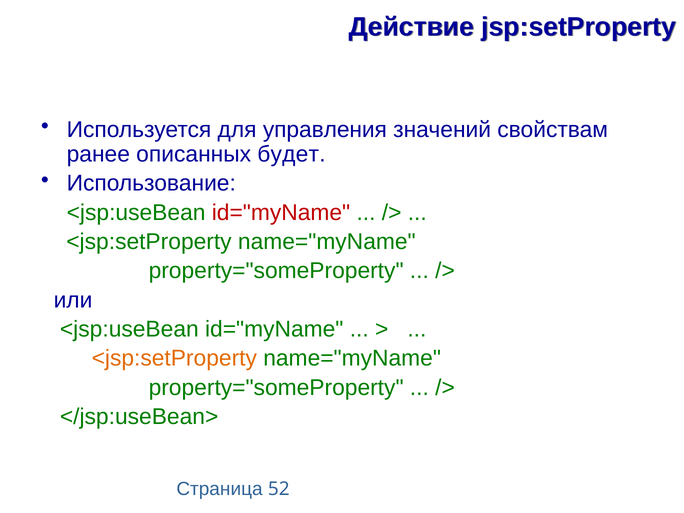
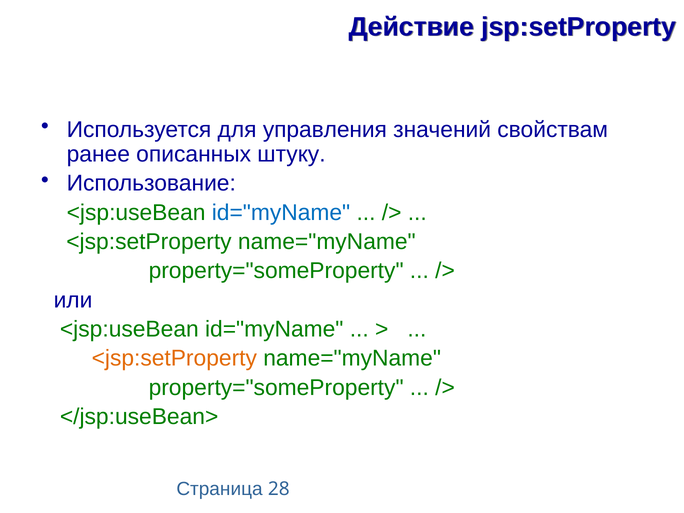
будет: будет -> штуку
id="myName at (281, 213) colour: red -> blue
52: 52 -> 28
